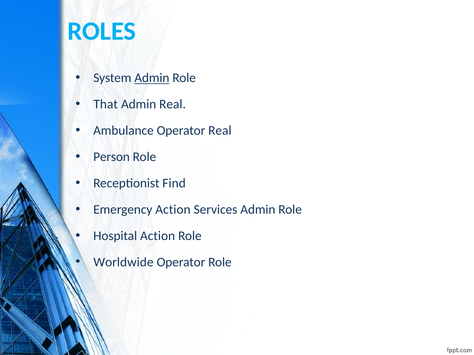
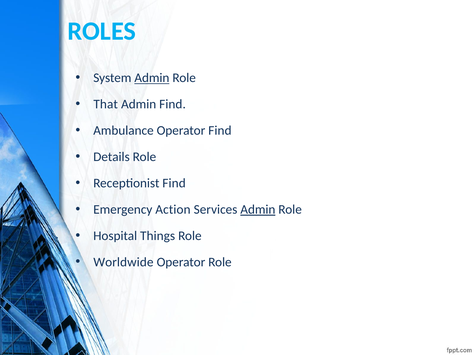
Admin Real: Real -> Find
Operator Real: Real -> Find
Person: Person -> Details
Admin at (258, 210) underline: none -> present
Hospital Action: Action -> Things
